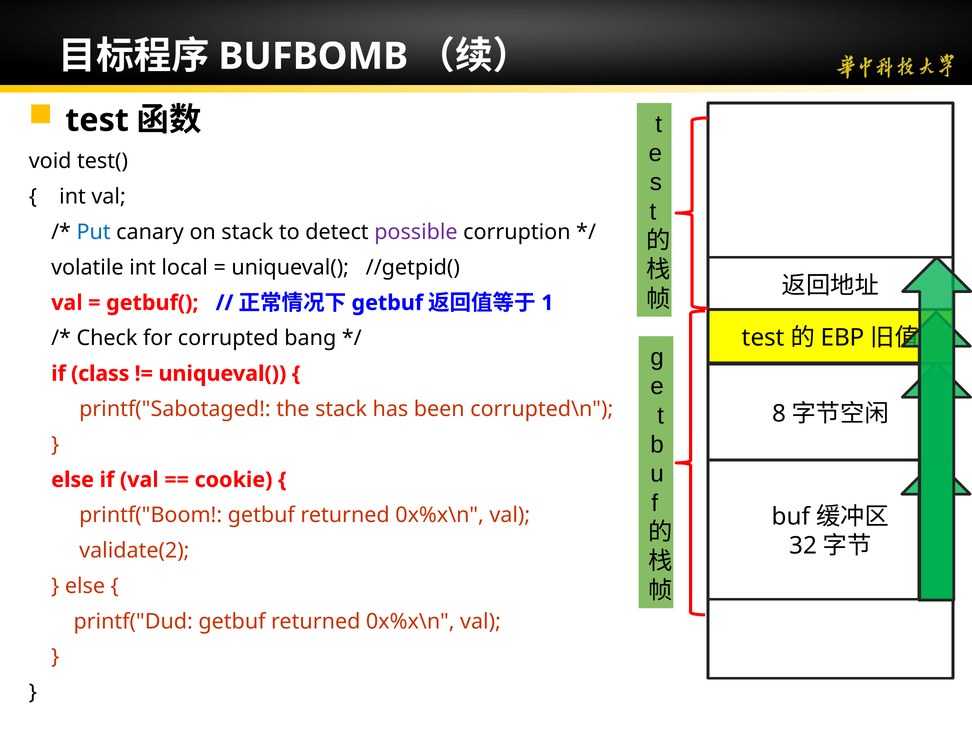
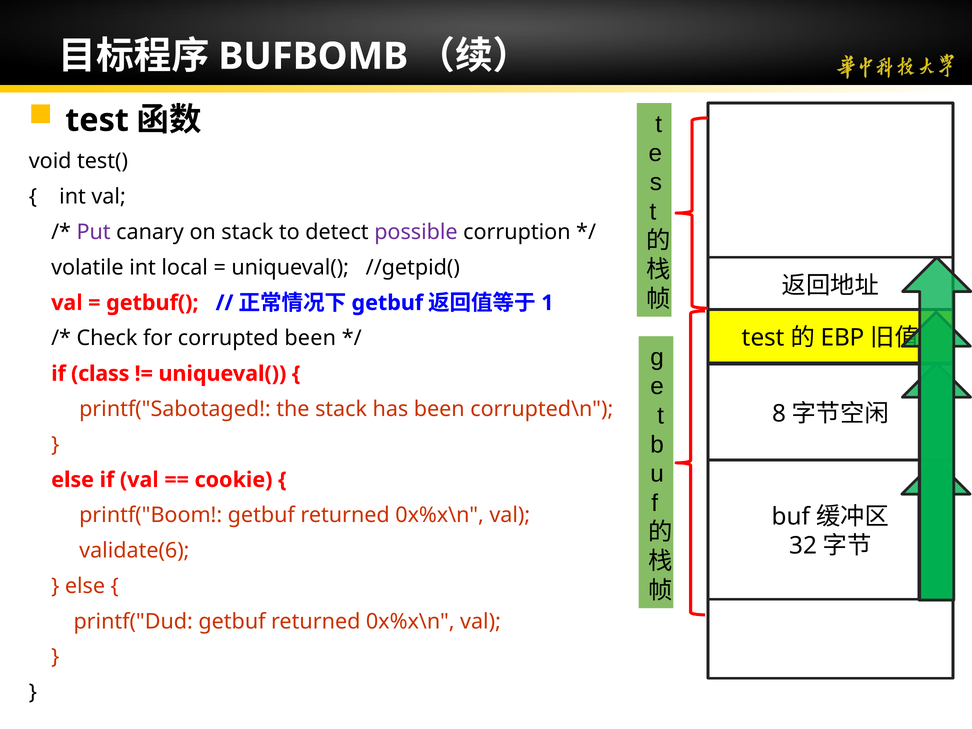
Put colour: blue -> purple
corrupted bang: bang -> been
validate(2: validate(2 -> validate(6
